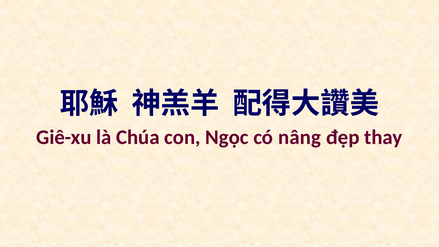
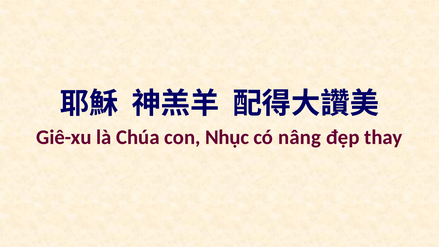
Ngọc: Ngọc -> Nhục
